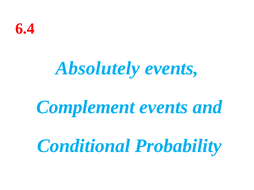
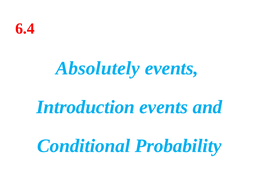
Complement: Complement -> Introduction
